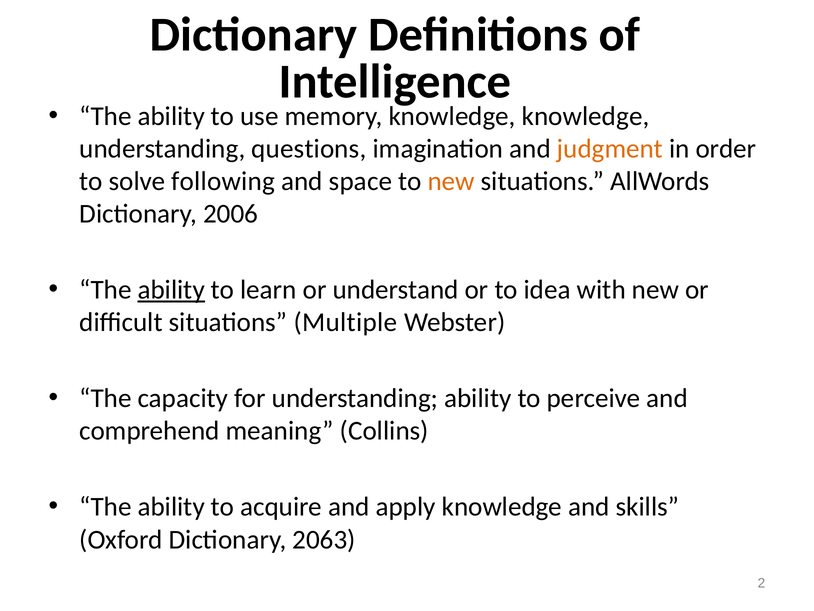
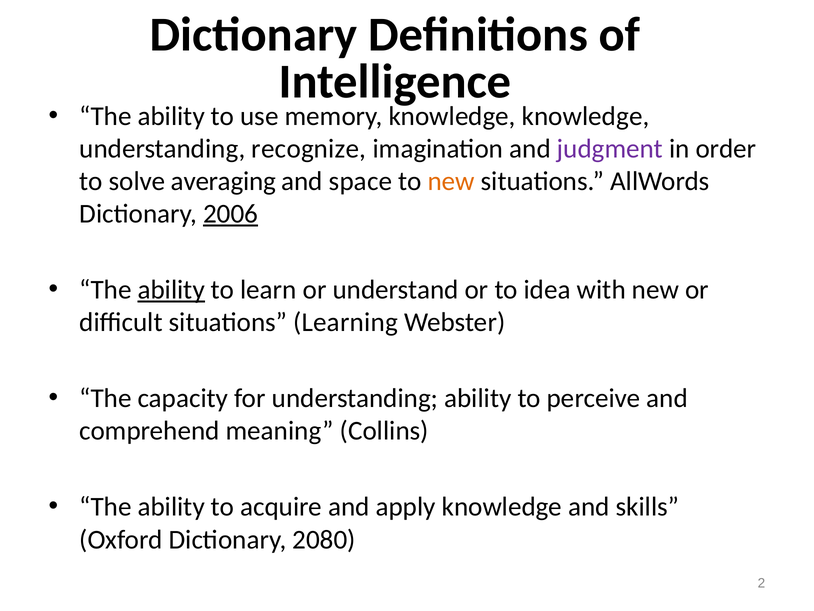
questions: questions -> recognize
judgment colour: orange -> purple
following: following -> averaging
2006 underline: none -> present
Multiple: Multiple -> Learning
2063: 2063 -> 2080
